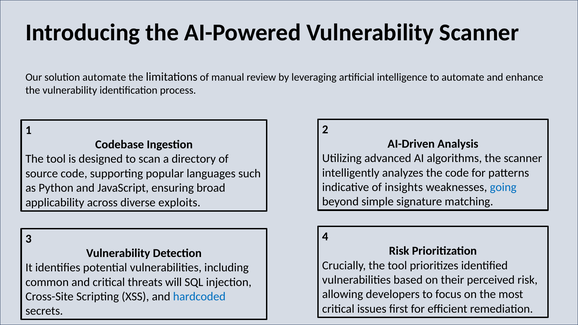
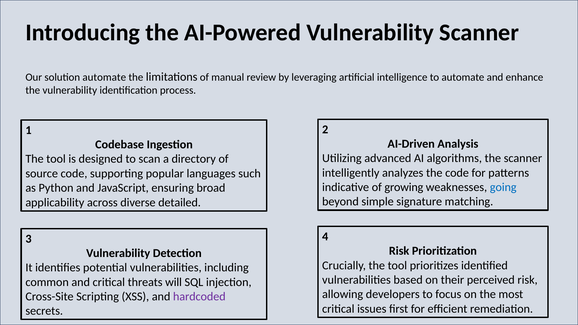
insights: insights -> growing
exploits: exploits -> detailed
hardcoded colour: blue -> purple
